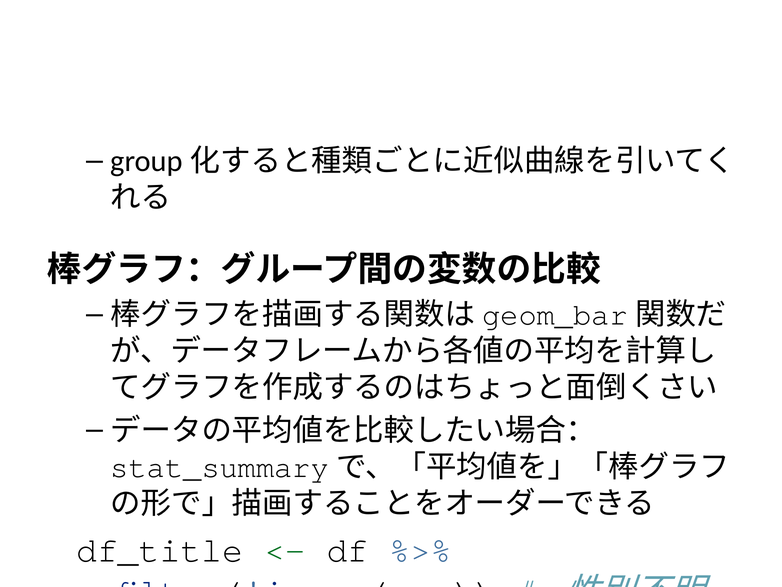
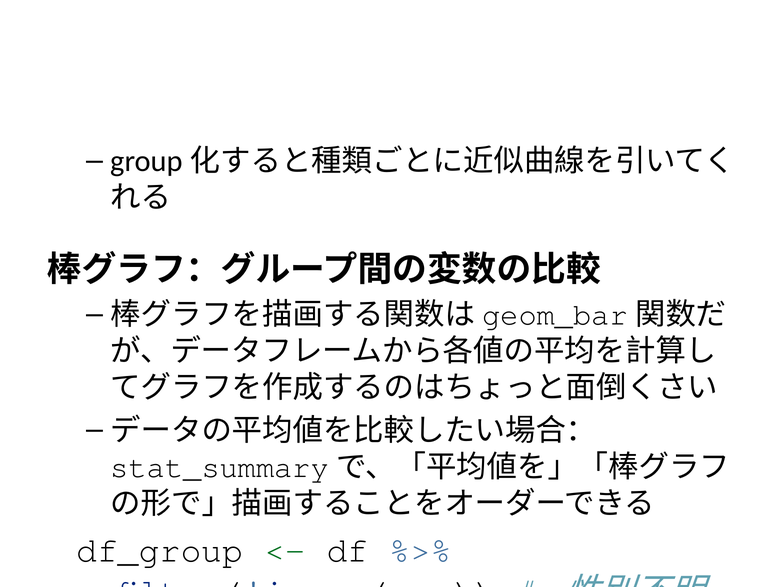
df_title: df_title -> df_group
